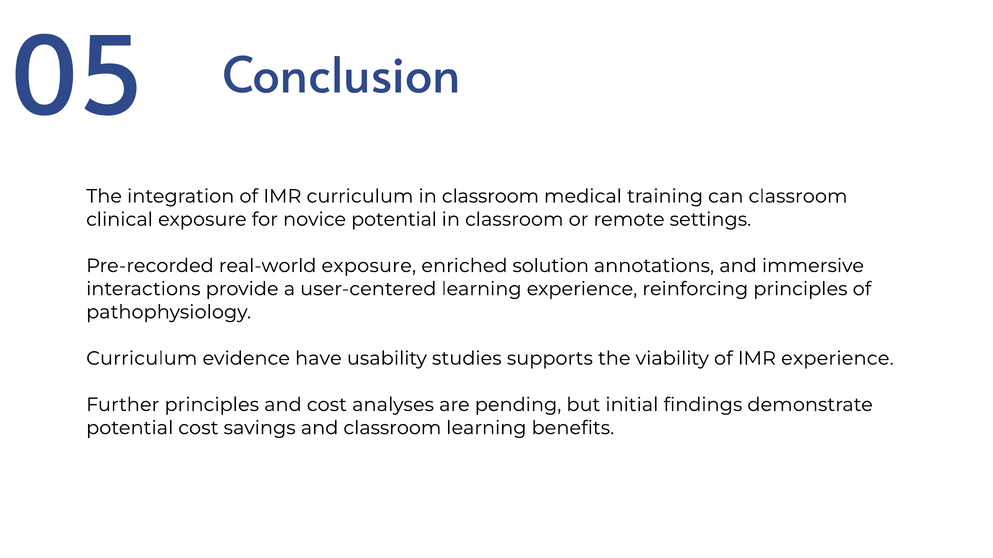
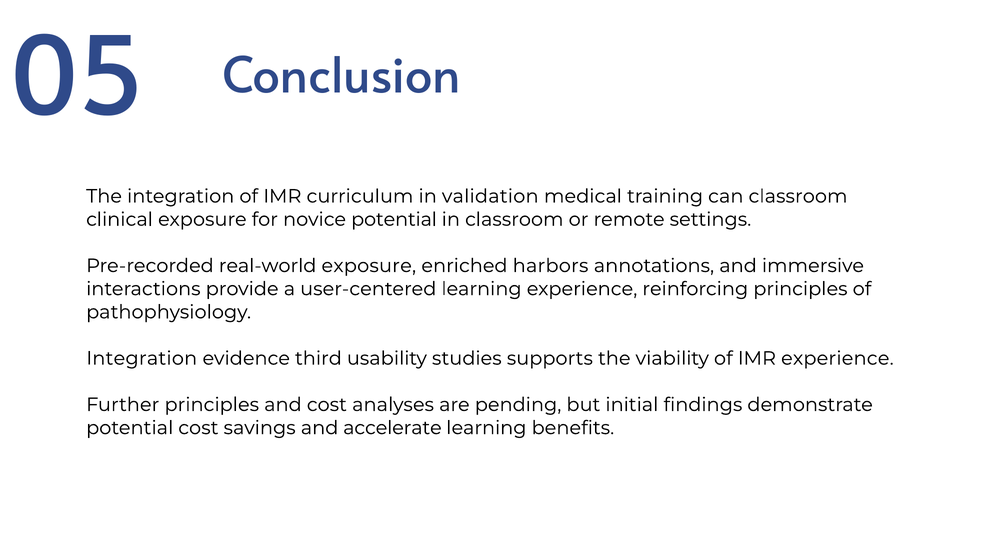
curriculum in classroom: classroom -> validation
solution: solution -> harbors
Curriculum at (142, 359): Curriculum -> Integration
have: have -> third
and classroom: classroom -> accelerate
